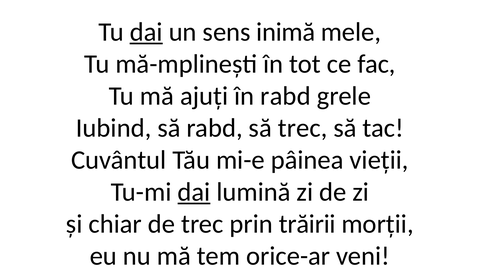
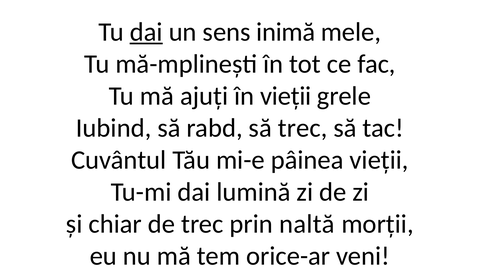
în rabd: rabd -> vieții
dai at (194, 192) underline: present -> none
trăirii: trăirii -> naltă
